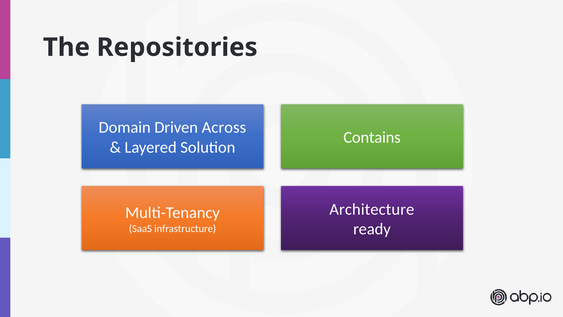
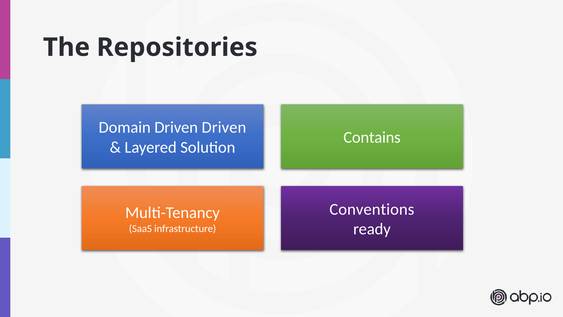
Driven Across: Across -> Driven
Architecture: Architecture -> Conventions
